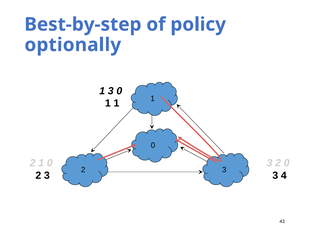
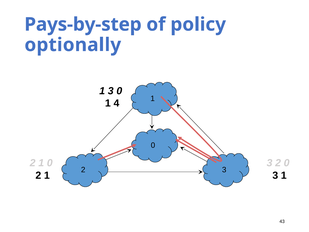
Best-by-step: Best-by-step -> Pays-by-step
1 1: 1 -> 4
3 at (47, 175): 3 -> 1
3 4: 4 -> 1
